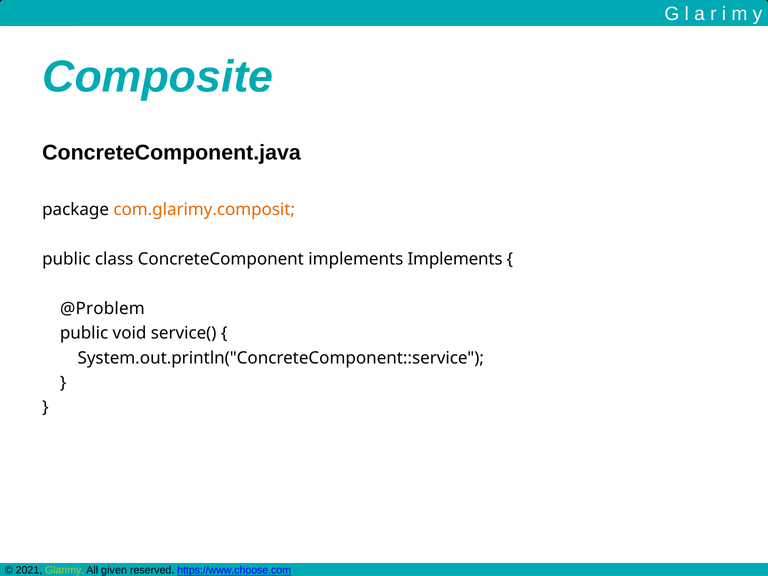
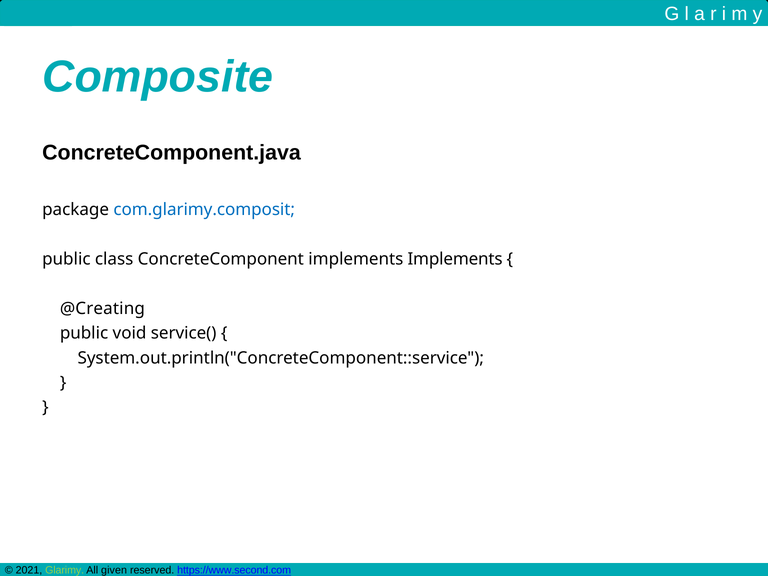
com.glarimy.composit colour: orange -> blue
@Problem: @Problem -> @Creating
https://www.choose.com: https://www.choose.com -> https://www.second.com
